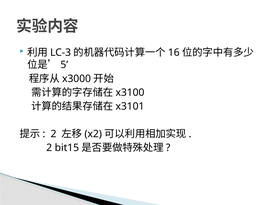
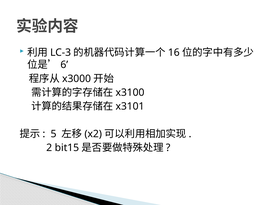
5: 5 -> 6
2 at (54, 134): 2 -> 5
